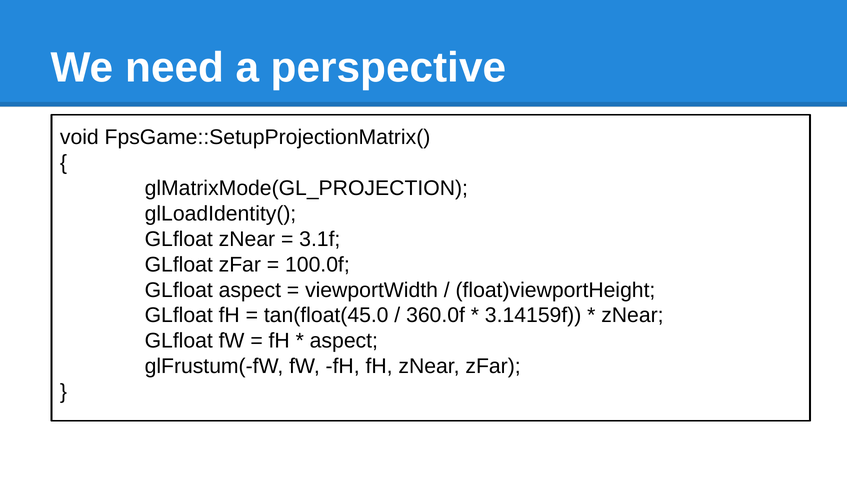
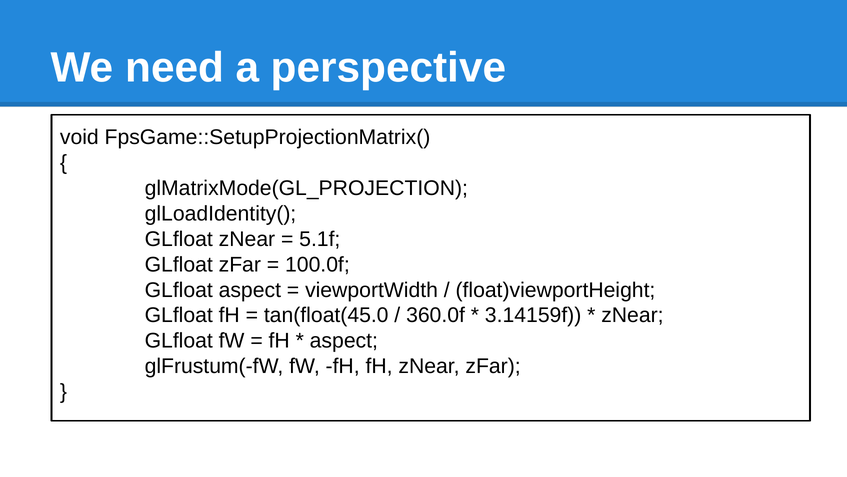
3.1f: 3.1f -> 5.1f
